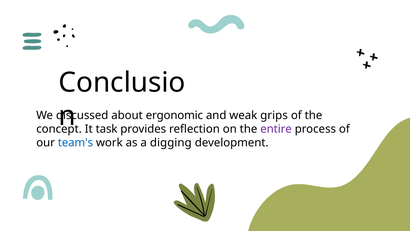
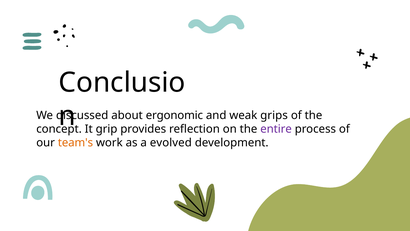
task: task -> grip
team's colour: blue -> orange
digging: digging -> evolved
